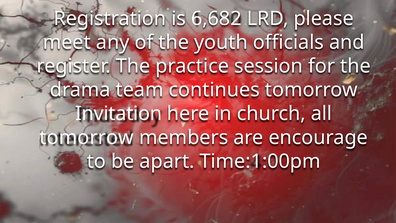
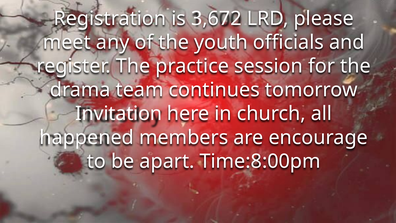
6,682: 6,682 -> 3,672
tomorrow at (87, 137): tomorrow -> happened
Time:1:00pm: Time:1:00pm -> Time:8:00pm
